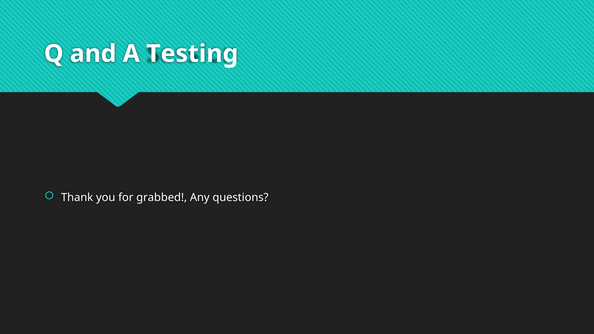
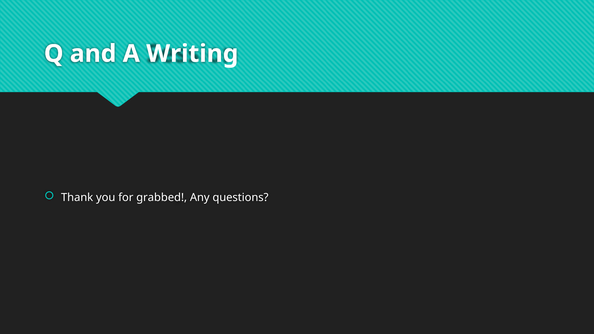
Testing: Testing -> Writing
